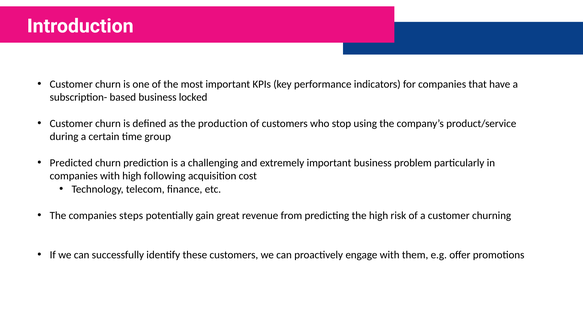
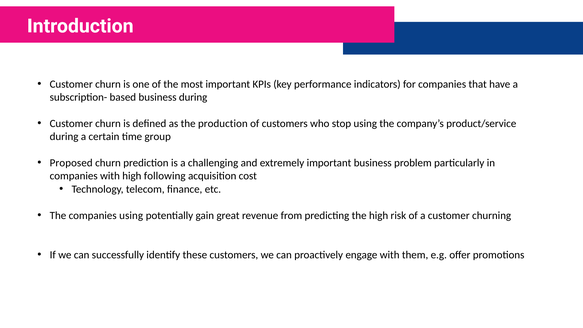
business locked: locked -> during
Predicted: Predicted -> Proposed
companies steps: steps -> using
